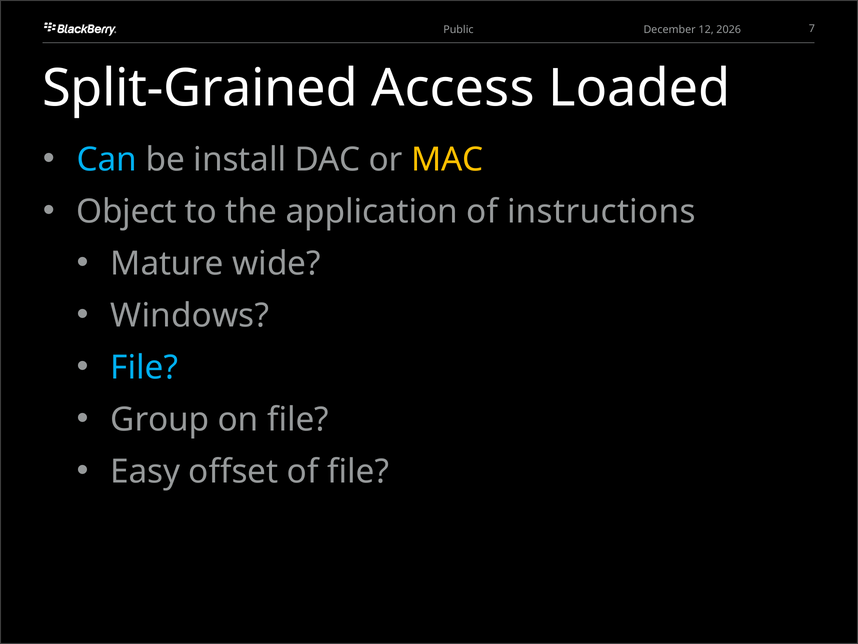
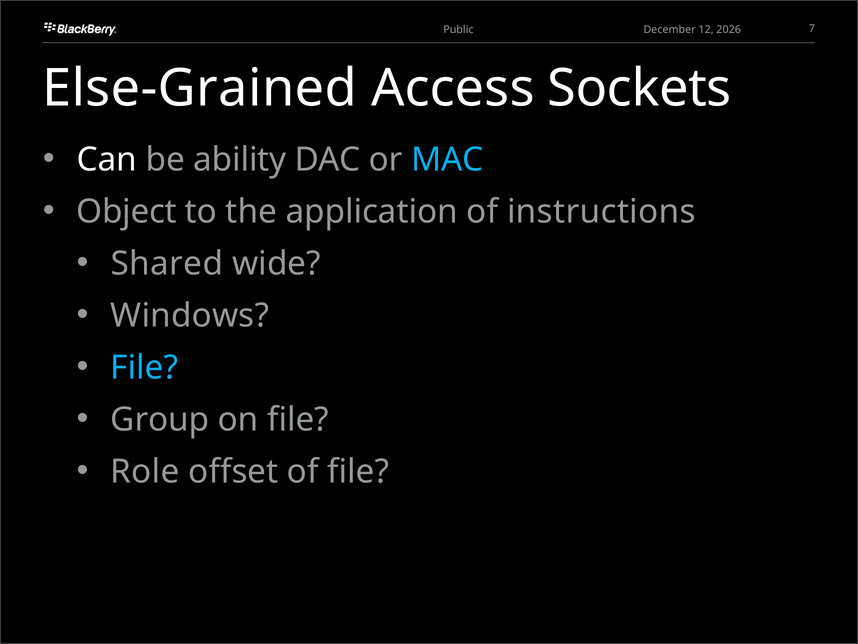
Split-Grained: Split-Grained -> Else-Grained
Loaded: Loaded -> Sockets
Can colour: light blue -> white
install: install -> ability
MAC colour: yellow -> light blue
Mature: Mature -> Shared
Easy: Easy -> Role
